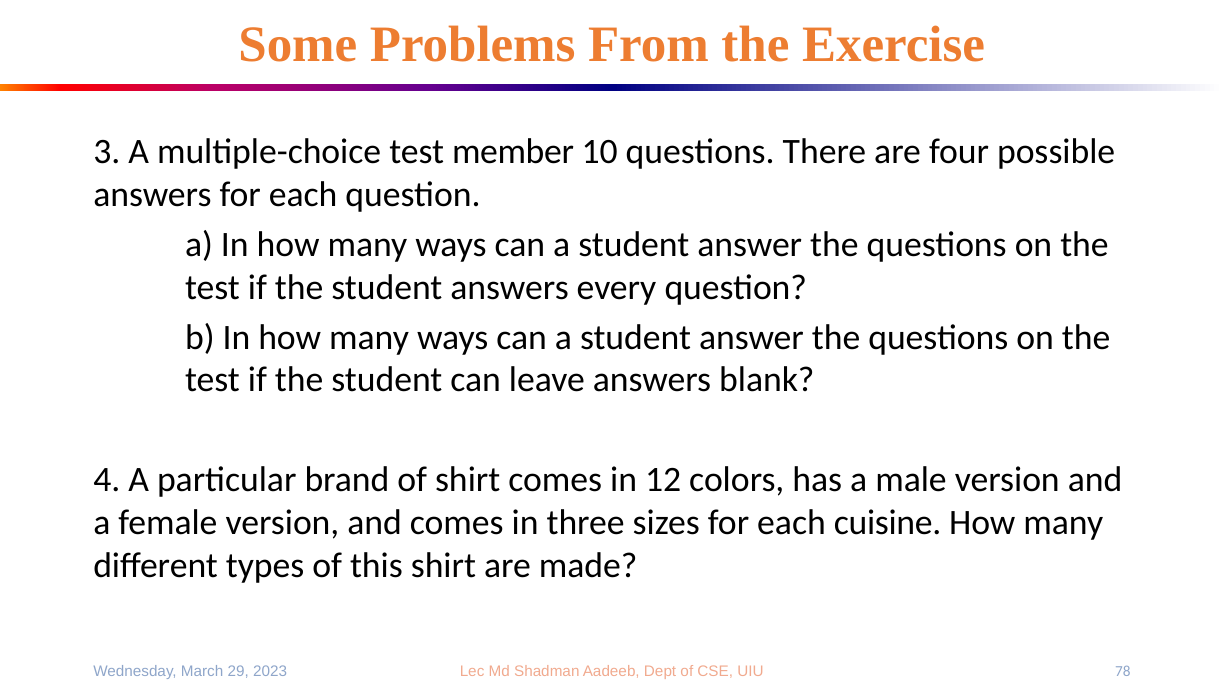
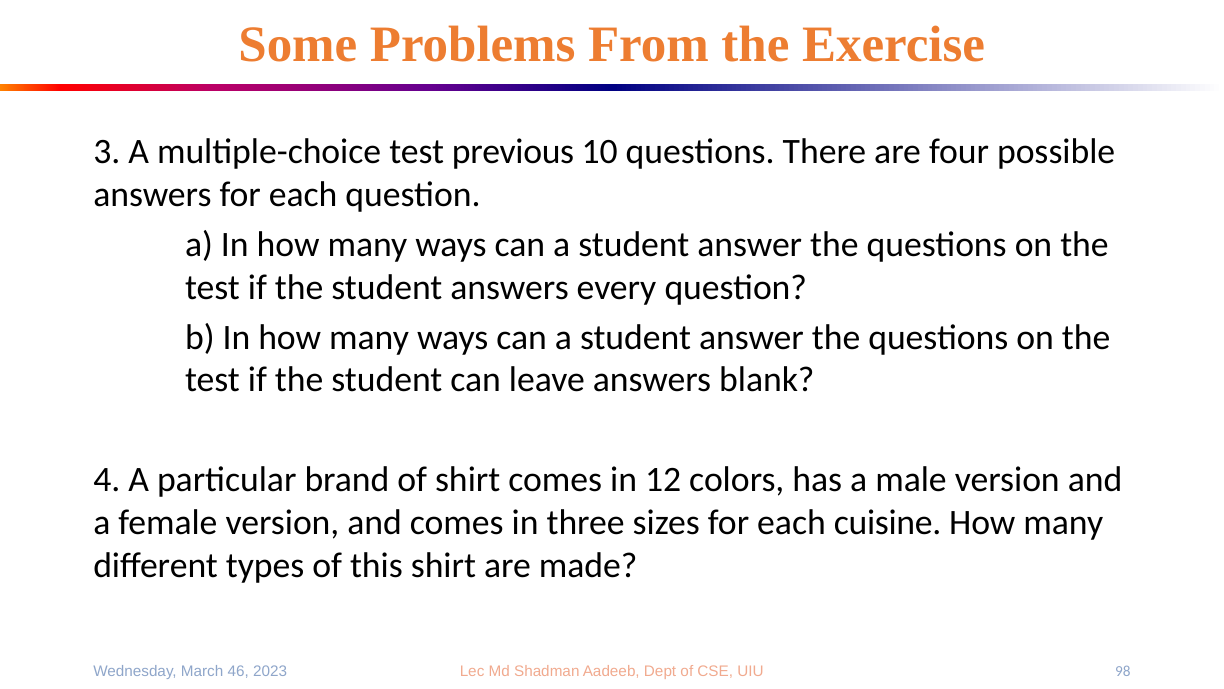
member: member -> previous
29: 29 -> 46
78: 78 -> 98
